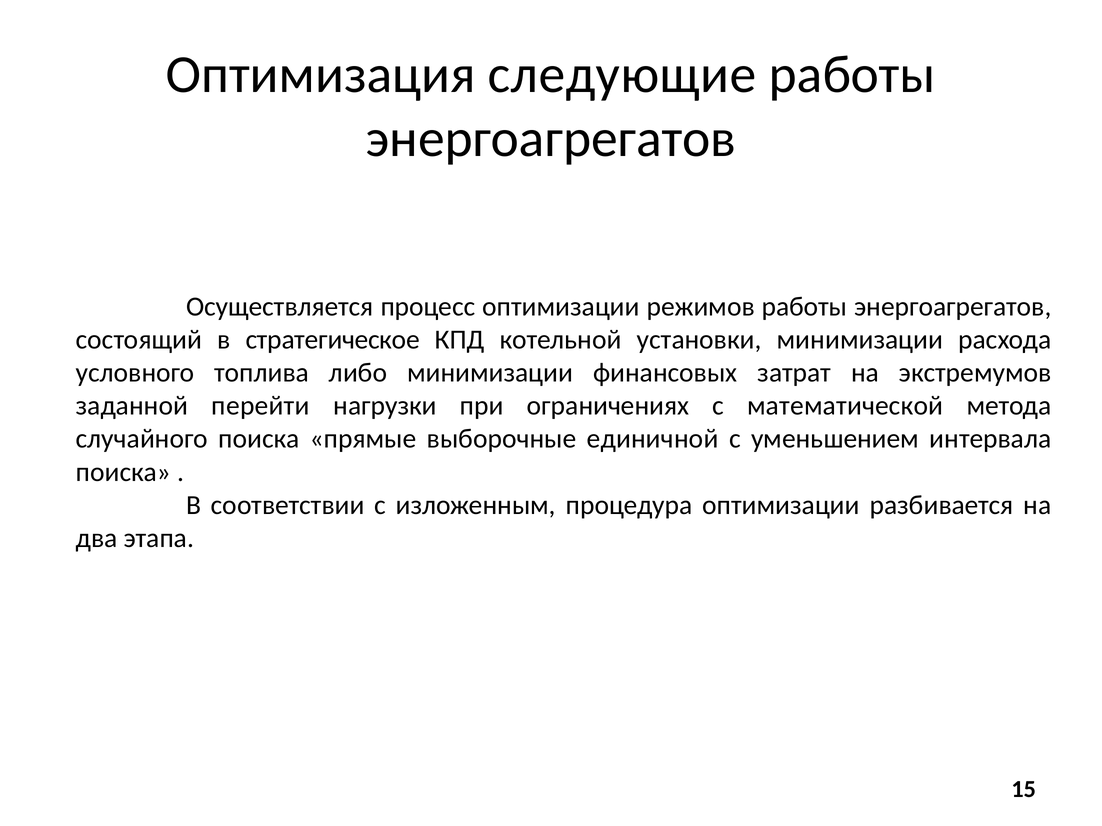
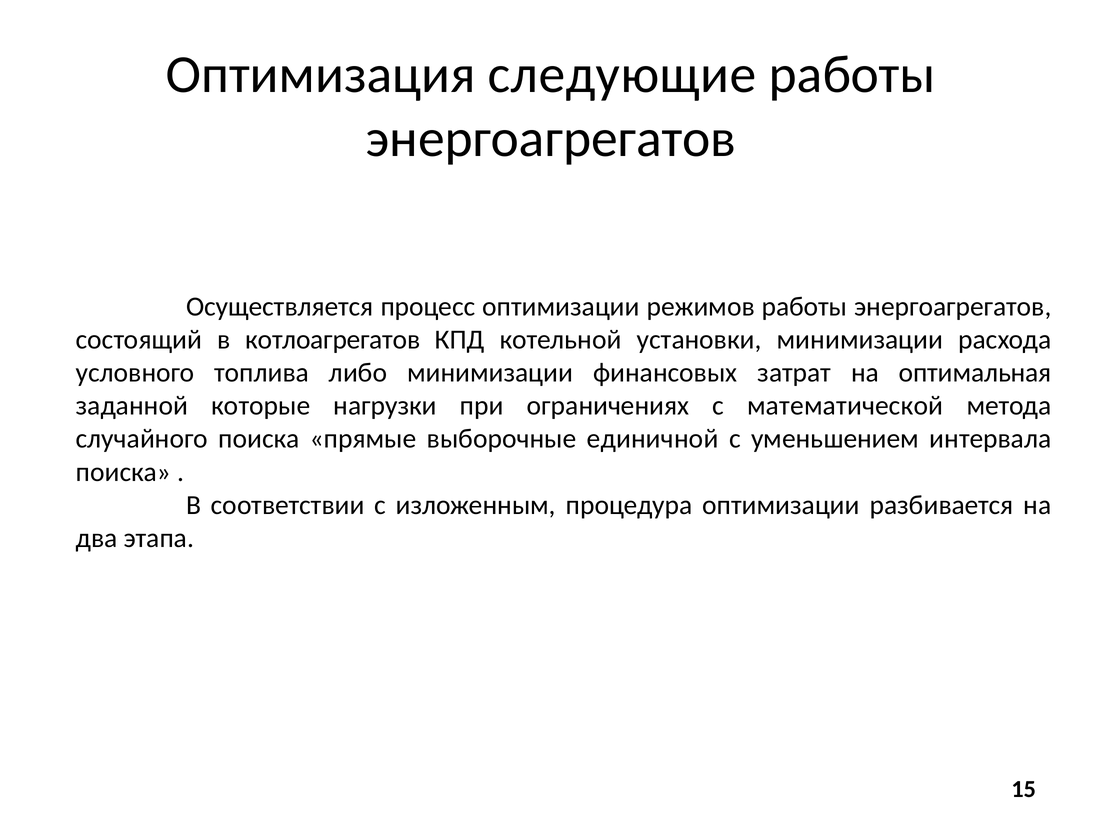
стратегическое: стратегическое -> котлоагрегатов
экстремумов: экстремумов -> оптимальная
перейти: перейти -> которые
